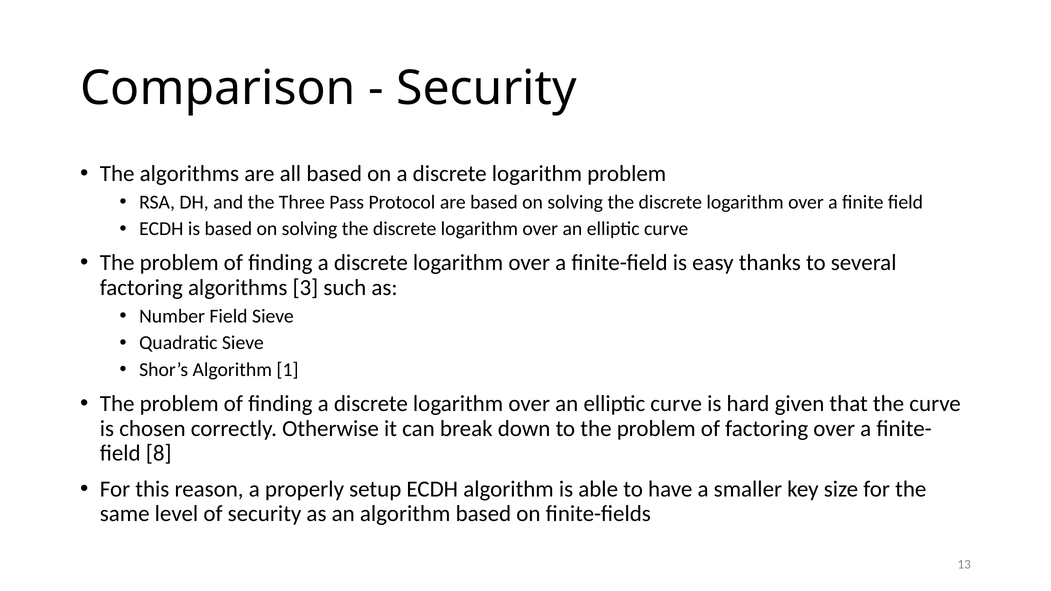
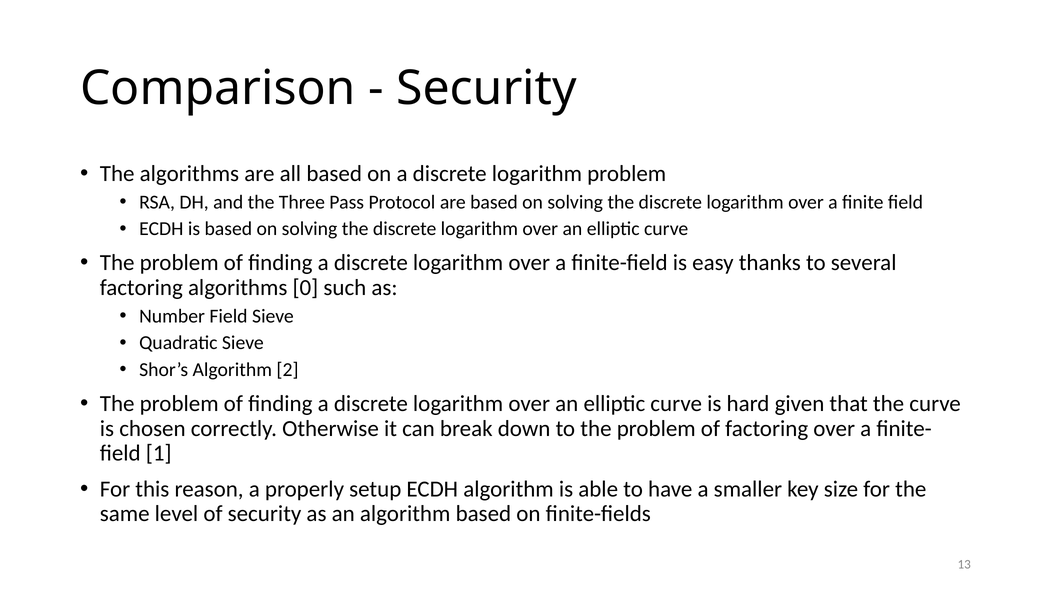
3: 3 -> 0
1: 1 -> 2
8: 8 -> 1
